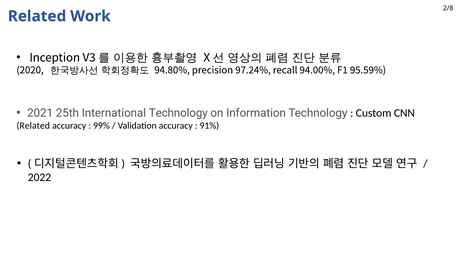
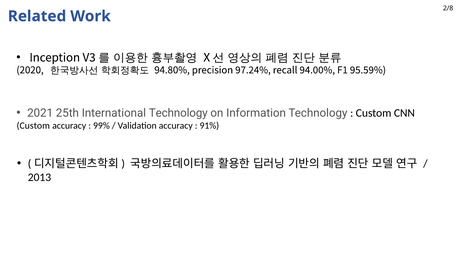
Related at (33, 125): Related -> Custom
2022: 2022 -> 2013
